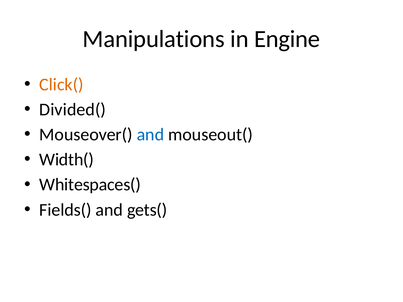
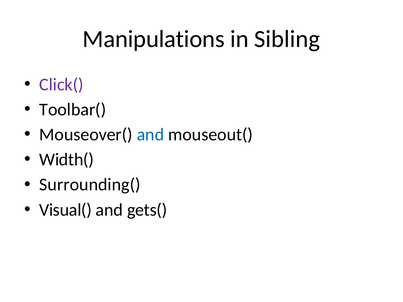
Engine: Engine -> Sibling
Click( colour: orange -> purple
Divided(: Divided( -> Toolbar(
Whitespaces(: Whitespaces( -> Surrounding(
Fields(: Fields( -> Visual(
